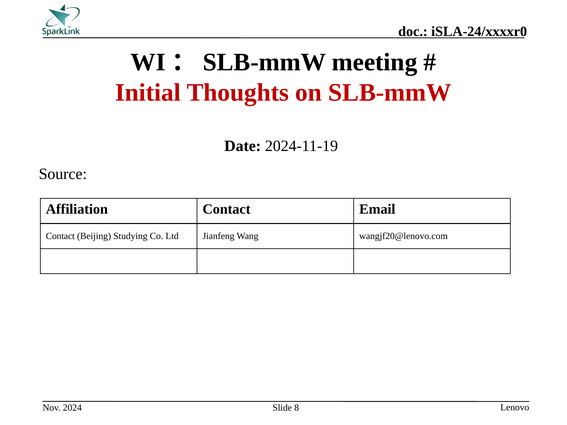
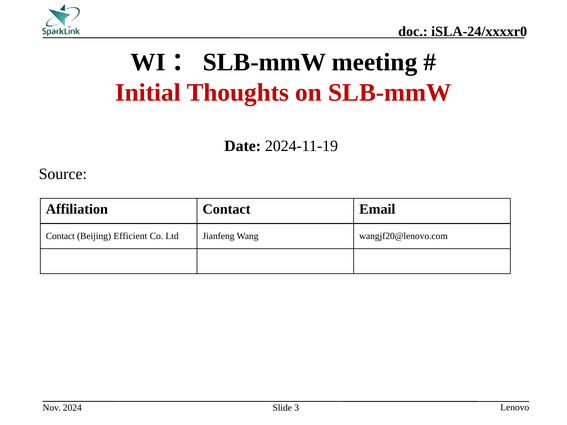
Studying: Studying -> Efficient
8: 8 -> 3
